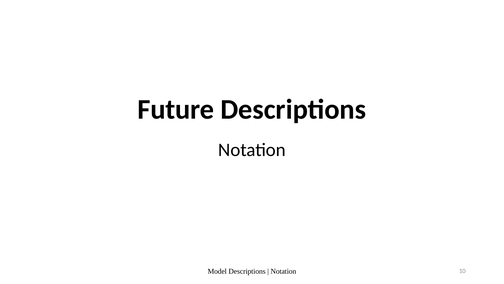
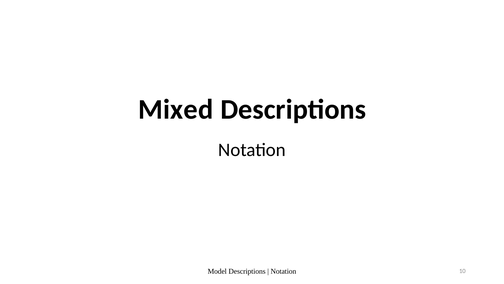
Future: Future -> Mixed
